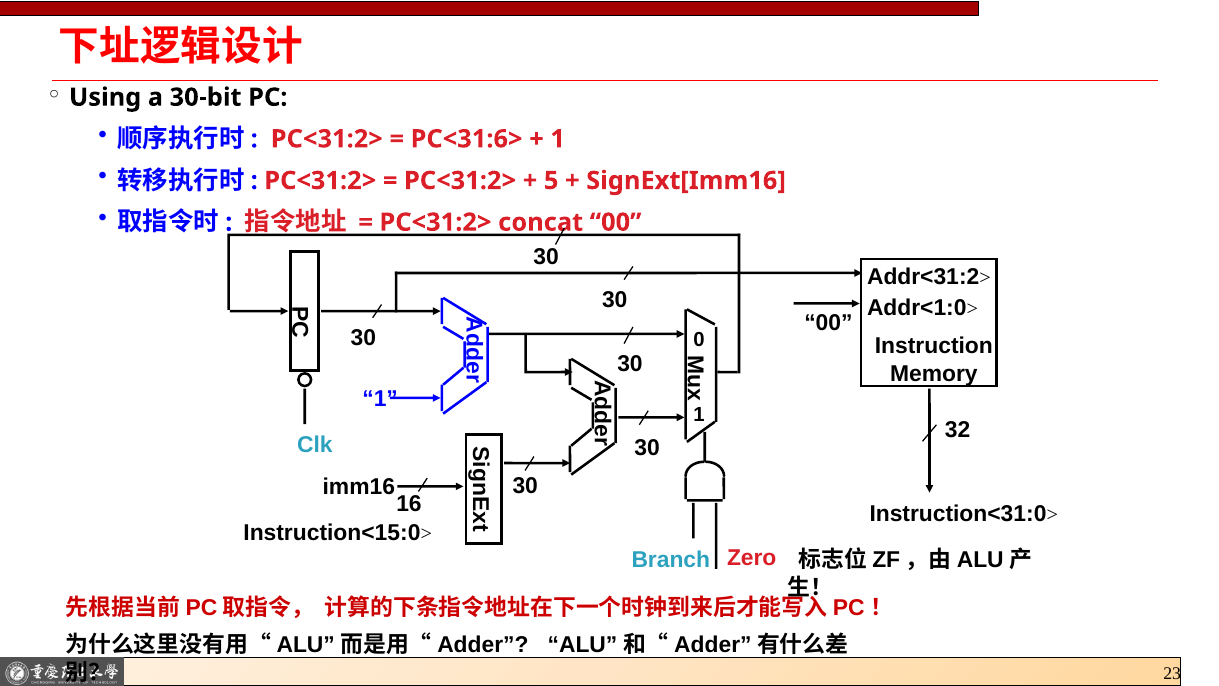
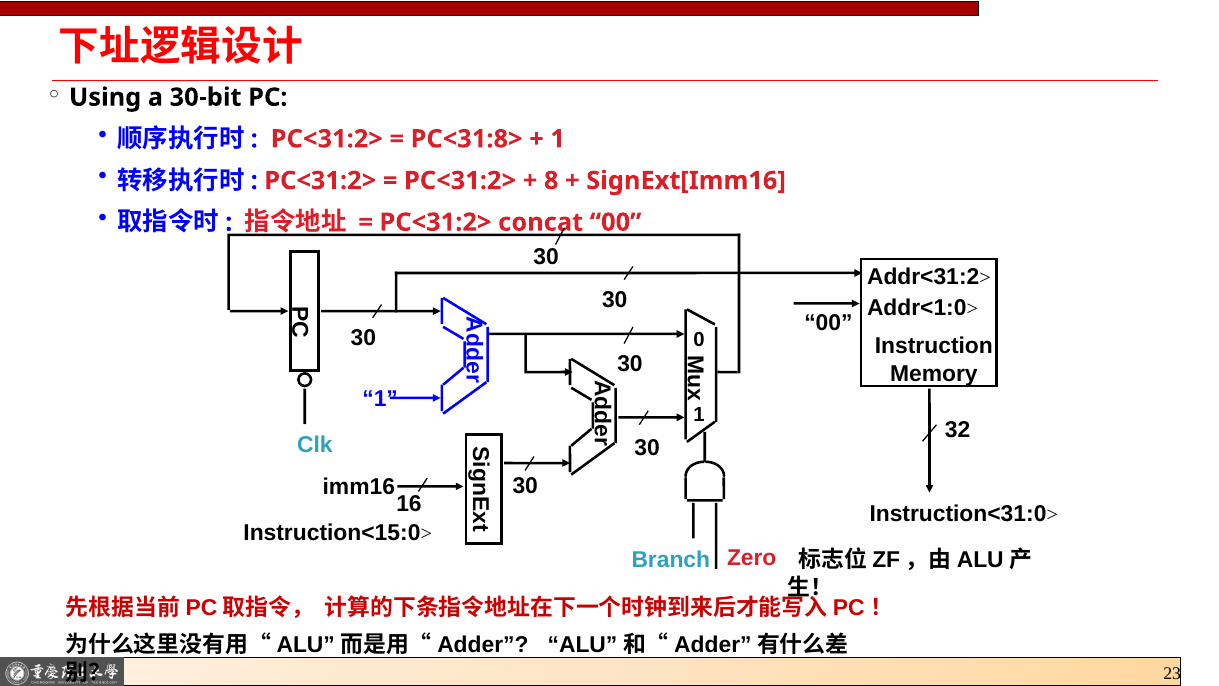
PC<31:6>: PC<31:6> -> PC<31:8>
5: 5 -> 8
